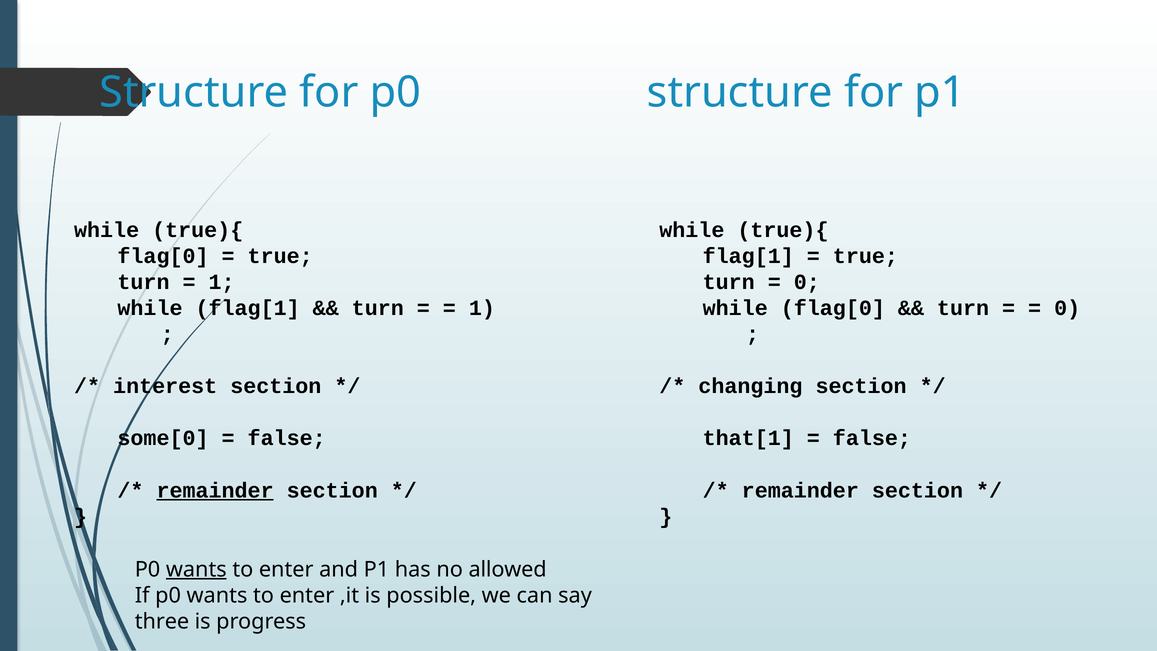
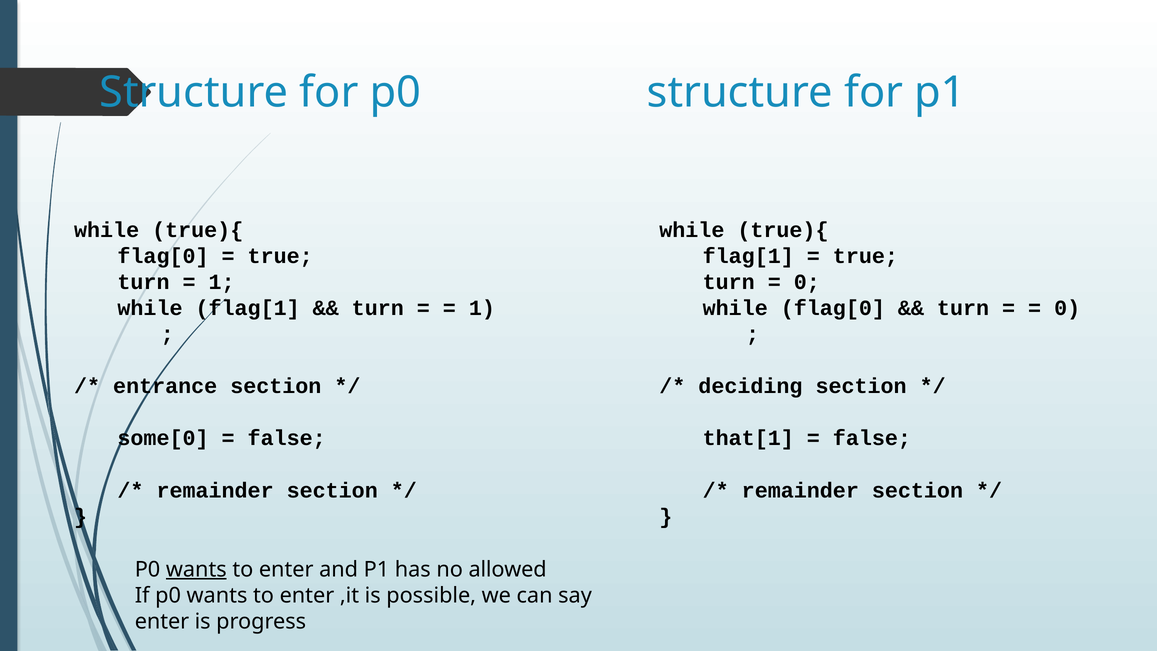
interest: interest -> entrance
changing: changing -> deciding
remainder at (215, 490) underline: present -> none
three at (162, 621): three -> enter
